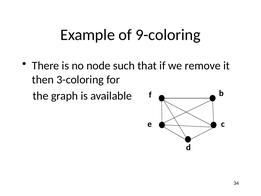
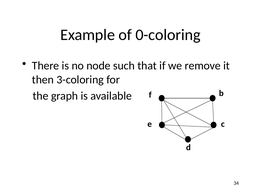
9-coloring: 9-coloring -> 0-coloring
